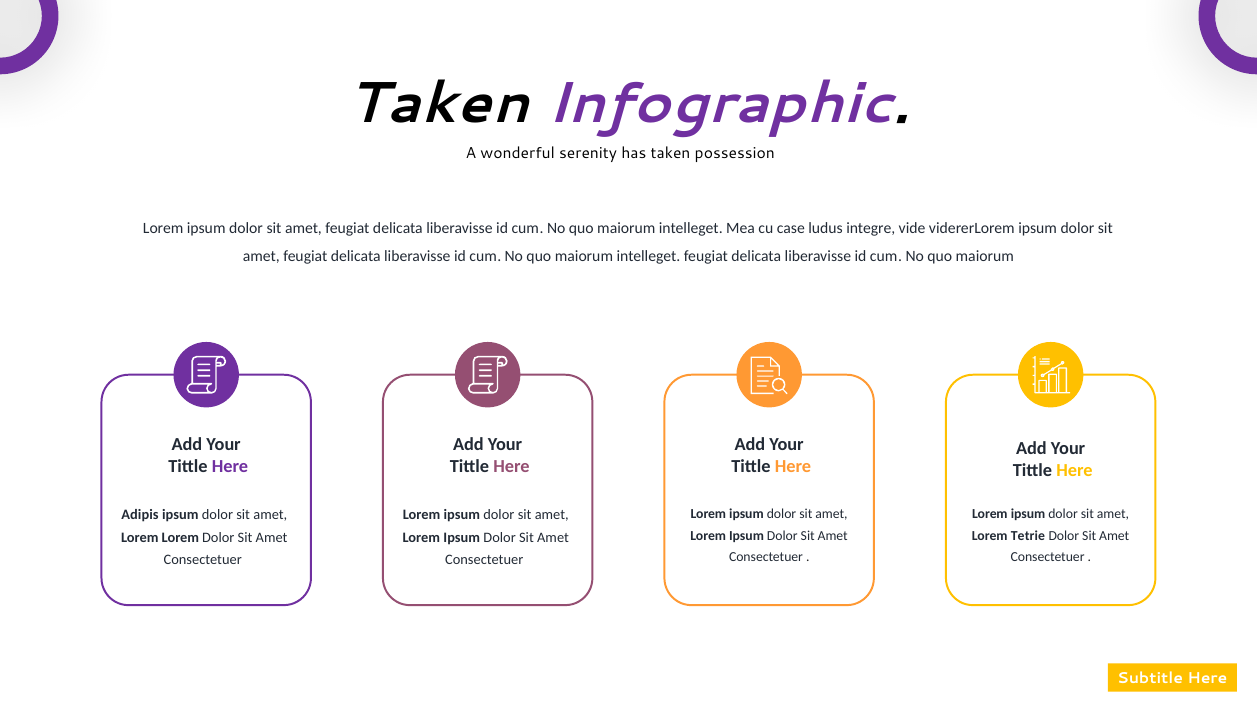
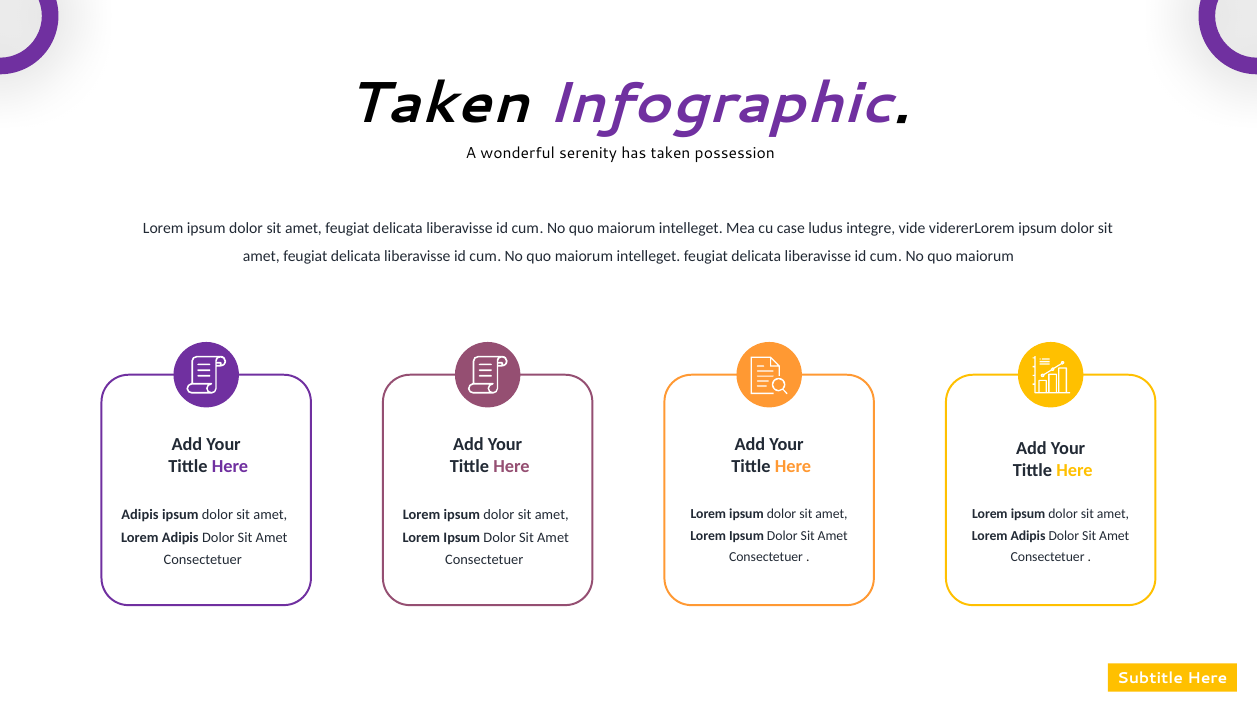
Tetrie at (1028, 536): Tetrie -> Adipis
Lorem at (180, 537): Lorem -> Adipis
